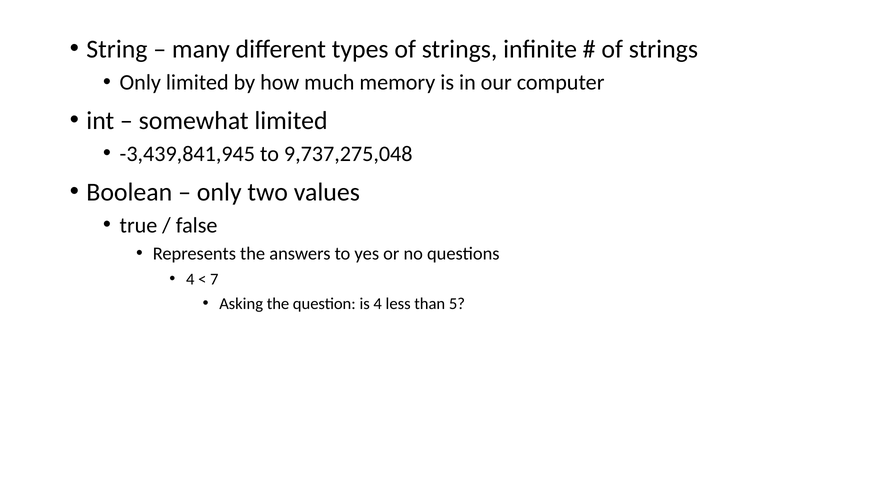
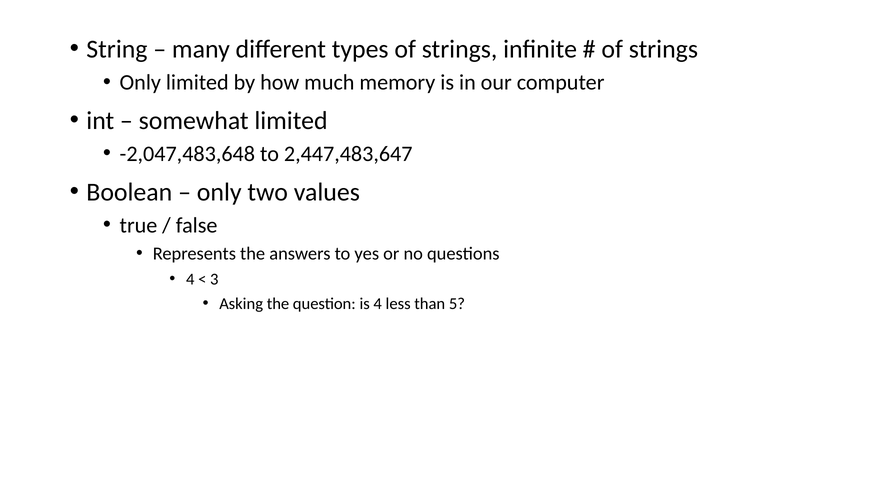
-3,439,841,945: -3,439,841,945 -> -2,047,483,648
9,737,275,048: 9,737,275,048 -> 2,447,483,647
7: 7 -> 3
